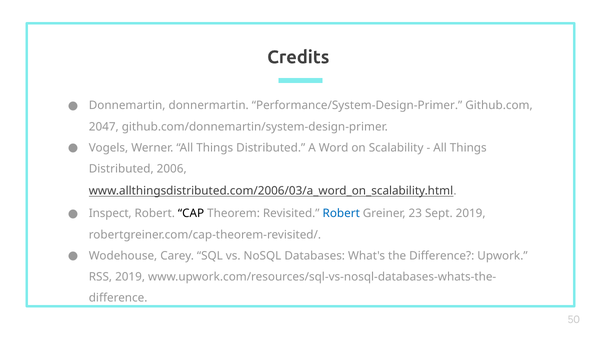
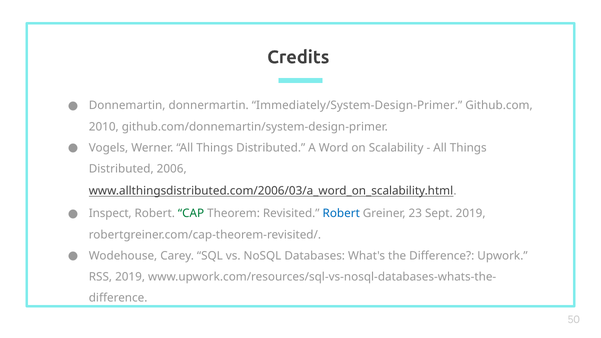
Performance/System-Design-Primer: Performance/System-Design-Primer -> Immediately/System-Design-Primer
2047: 2047 -> 2010
CAP colour: black -> green
